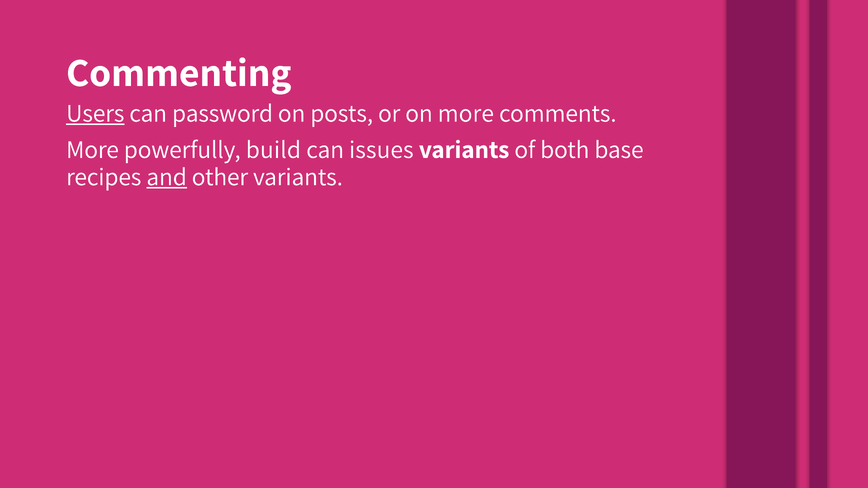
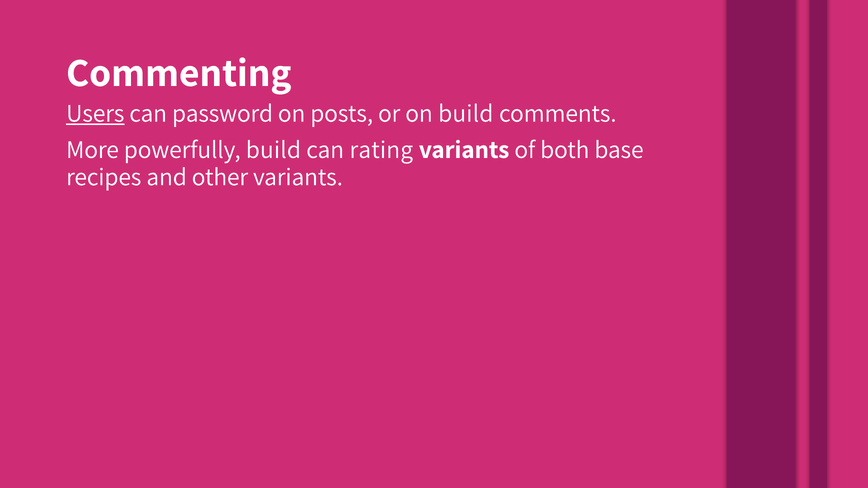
on more: more -> build
issues: issues -> rating
and underline: present -> none
